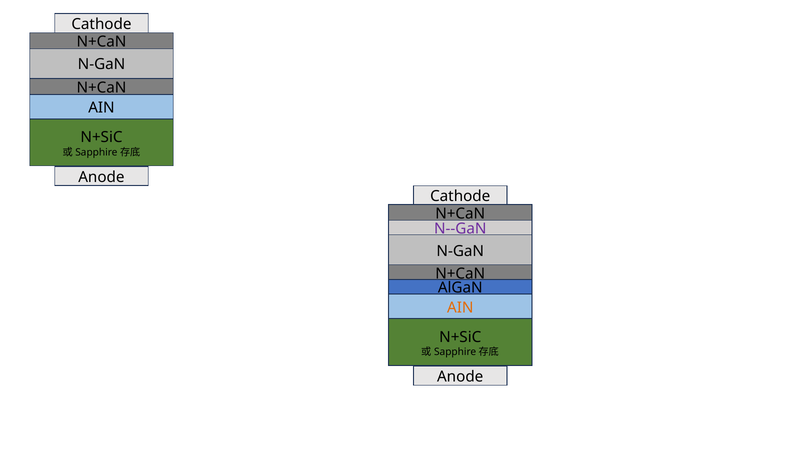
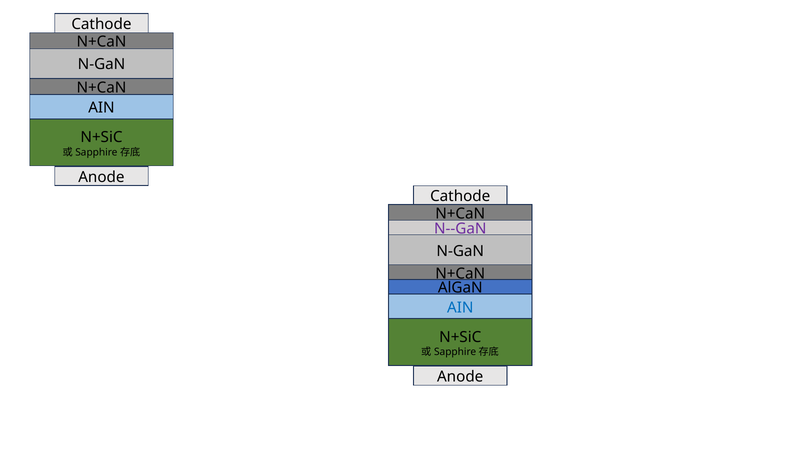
AIN at (460, 307) colour: orange -> blue
